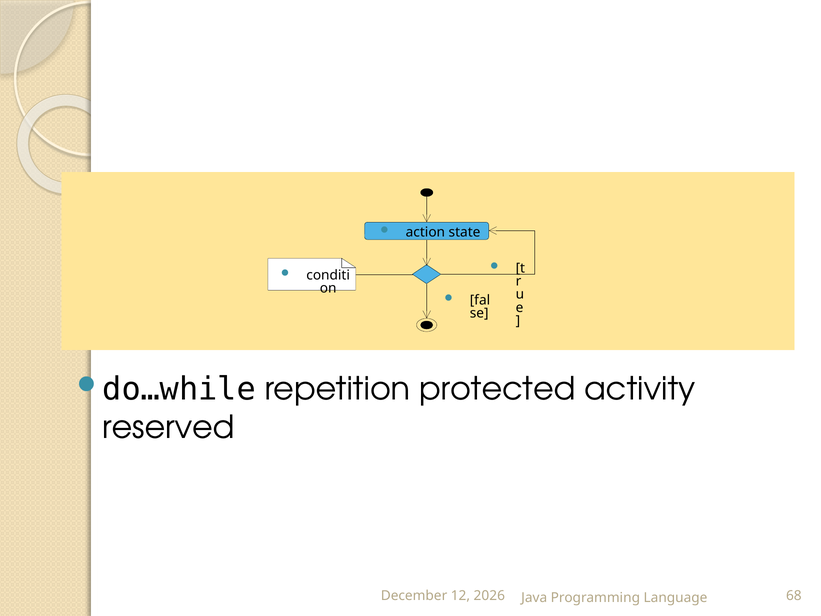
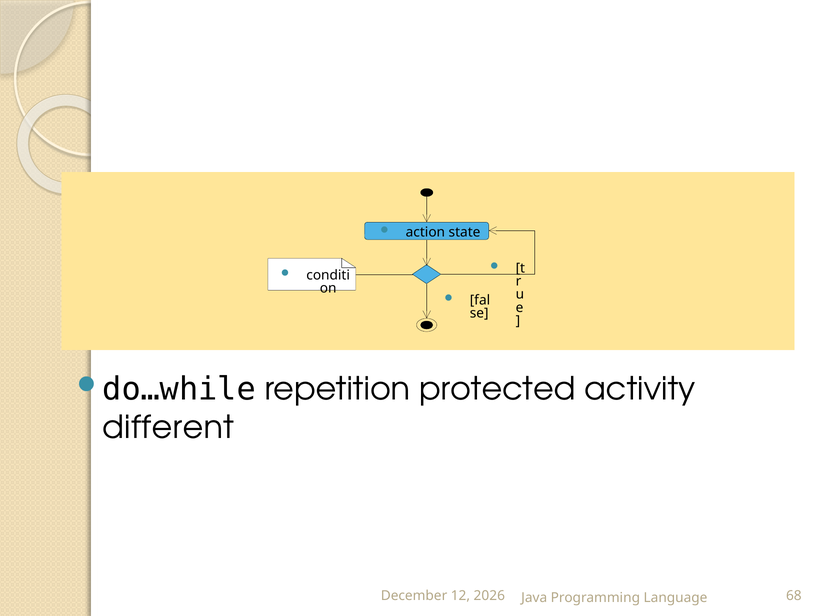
reserved: reserved -> different
